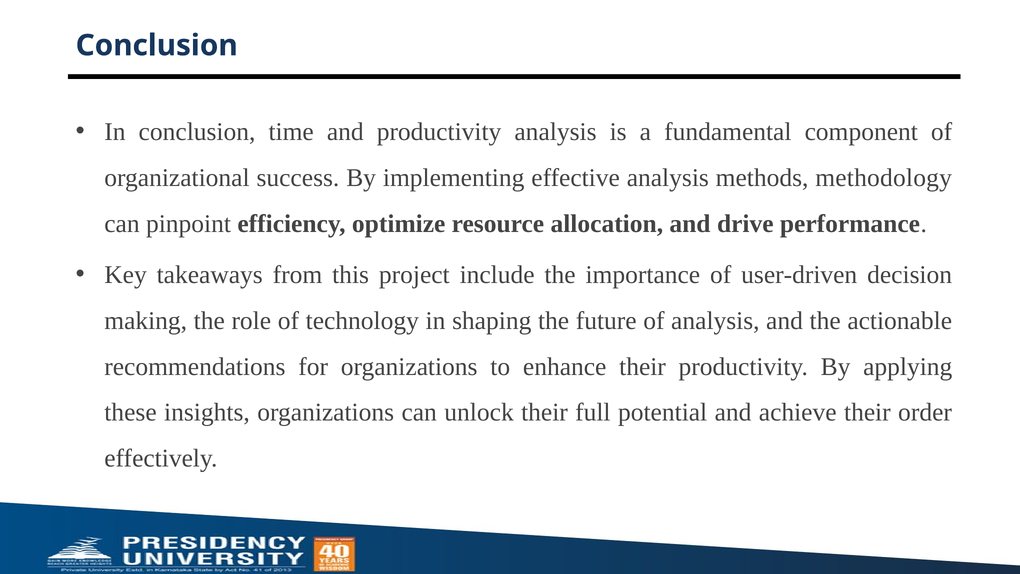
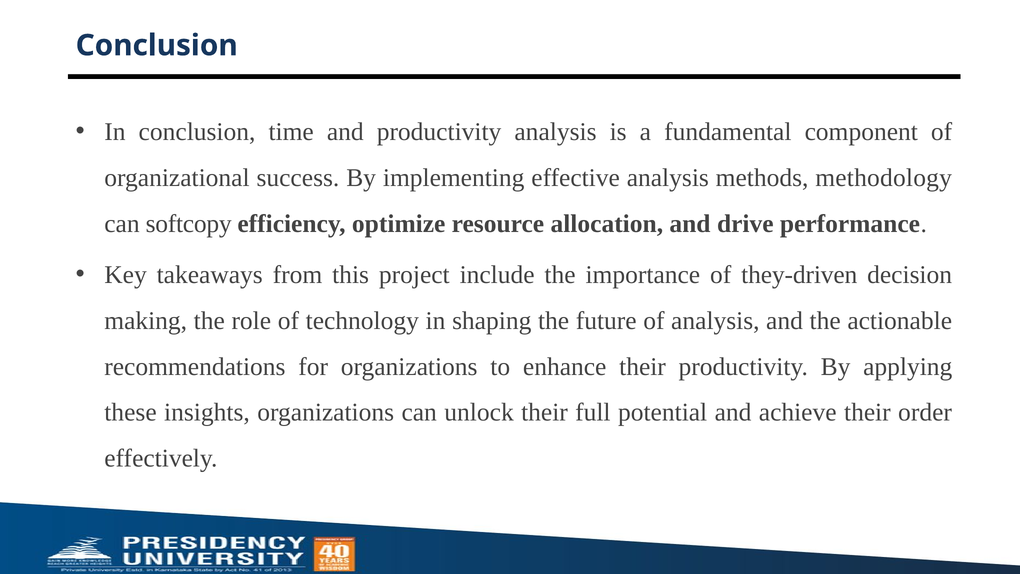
pinpoint: pinpoint -> softcopy
user-driven: user-driven -> they-driven
